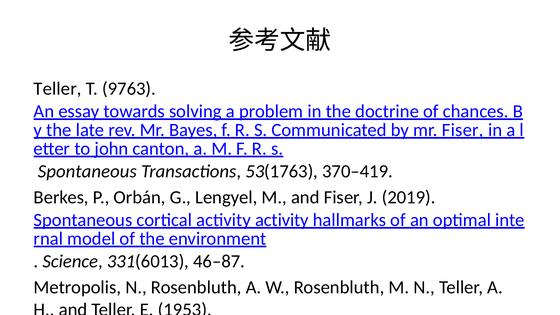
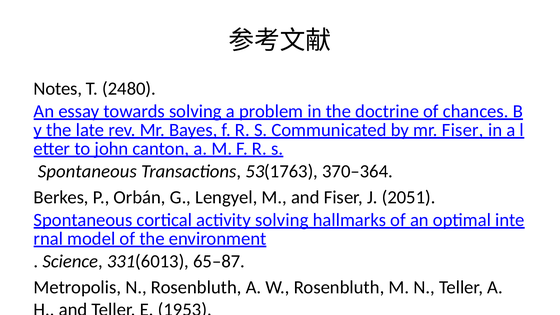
Teller at (58, 89): Teller -> Notes
9763: 9763 -> 2480
370–419: 370–419 -> 370–364
2019: 2019 -> 2051
activity activity: activity -> solving
46–87: 46–87 -> 65–87
